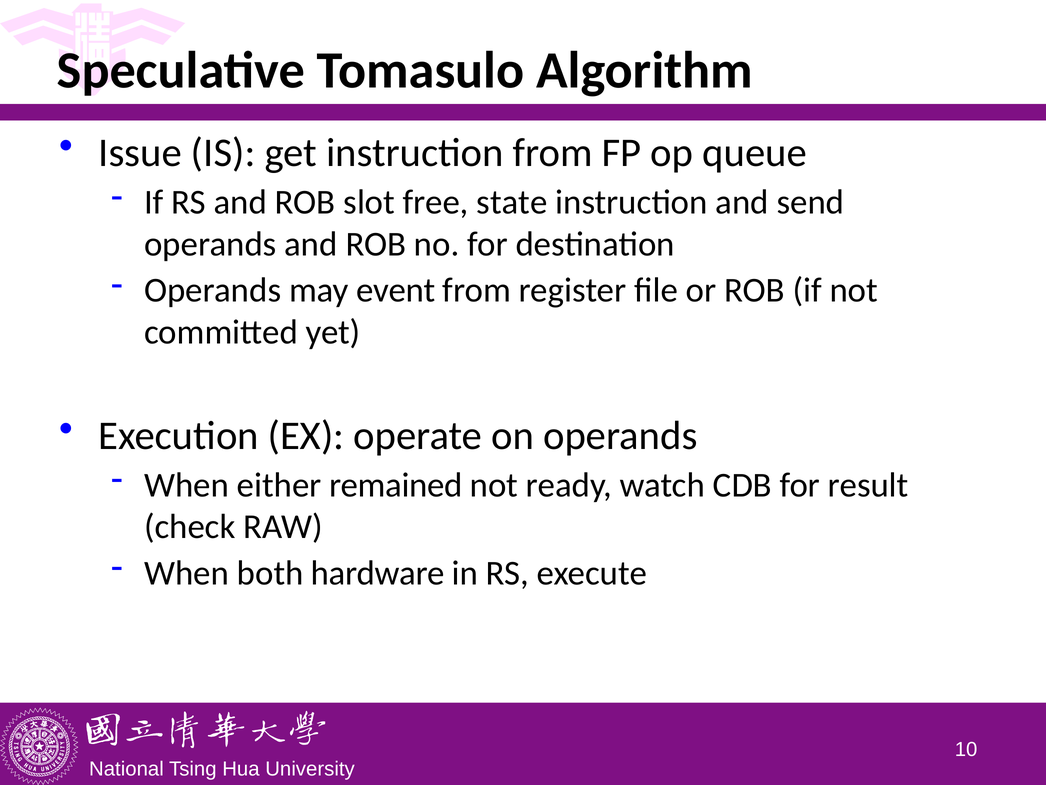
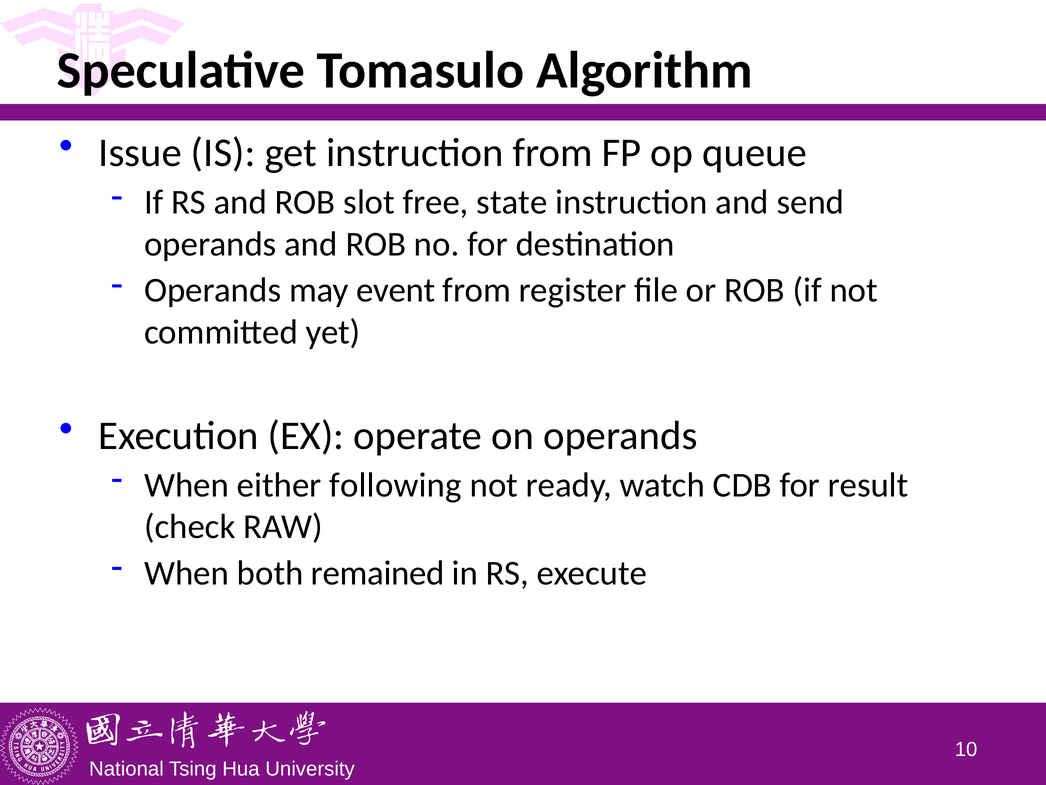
remained: remained -> following
hardware: hardware -> remained
